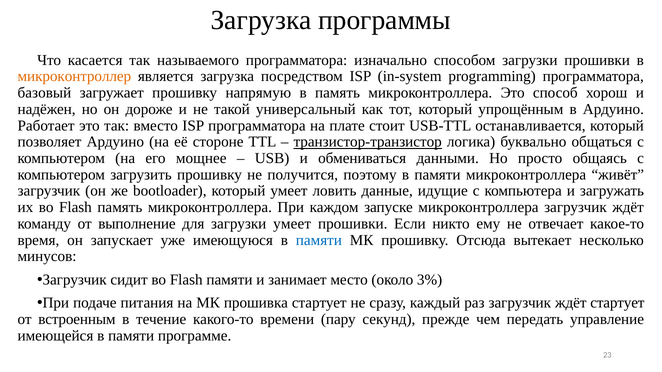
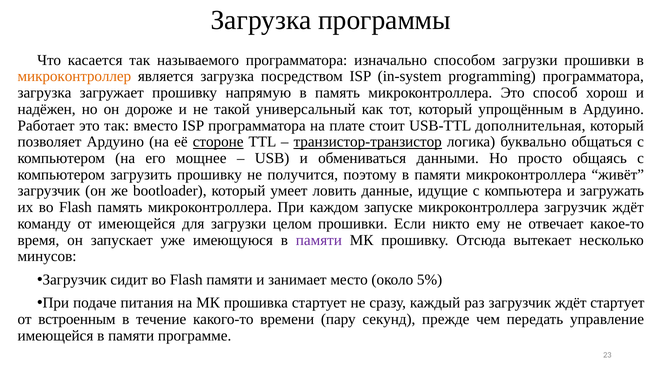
базовый at (44, 93): базовый -> загрузка
останавливается: останавливается -> дополнительная
стороне underline: none -> present
от выполнение: выполнение -> имеющейся
загрузки умеет: умеет -> целом
памяти at (319, 240) colour: blue -> purple
3%: 3% -> 5%
